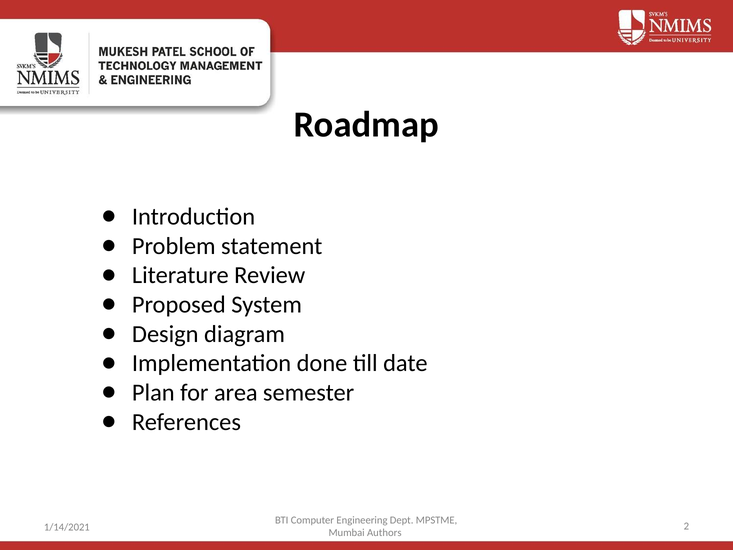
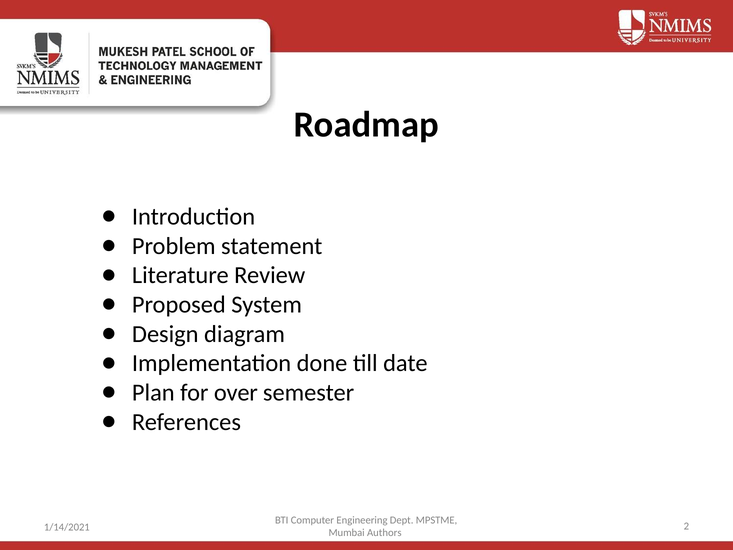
area: area -> over
